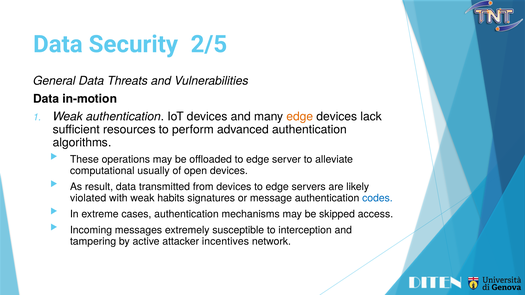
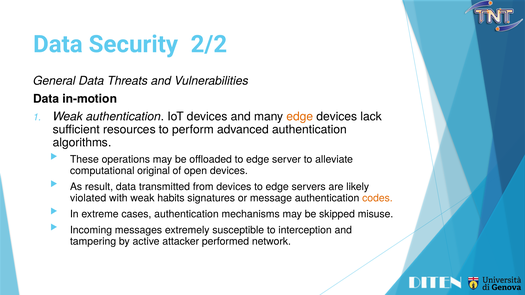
2/5: 2/5 -> 2/2
usually: usually -> original
codes colour: blue -> orange
access: access -> misuse
incentives: incentives -> performed
